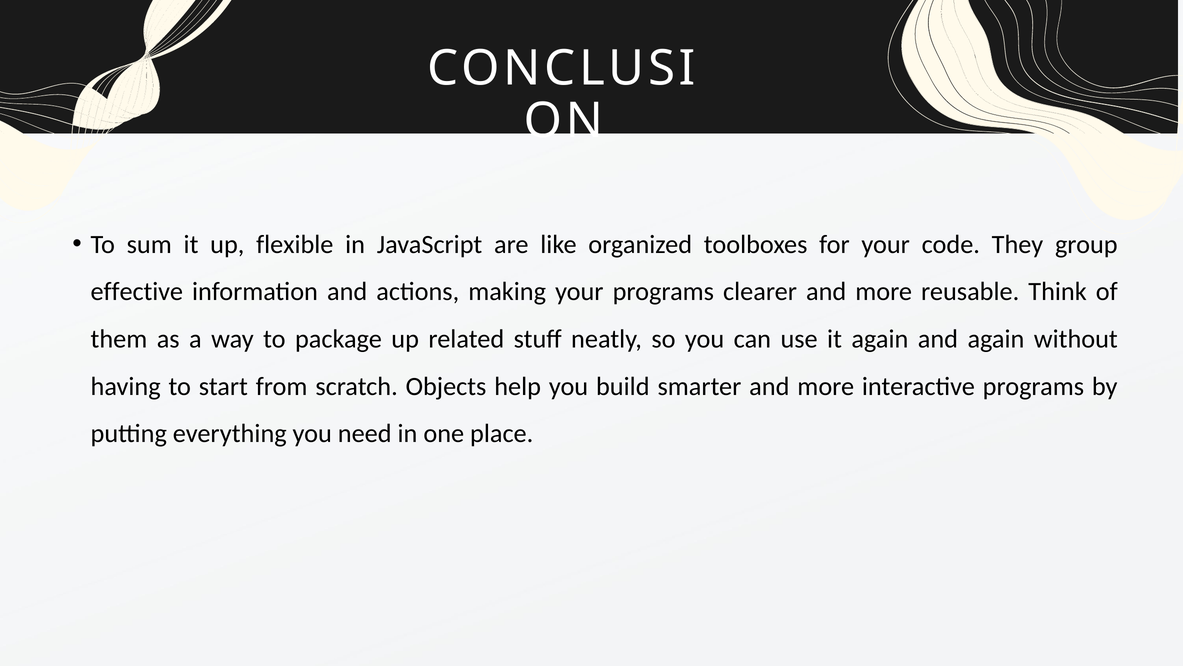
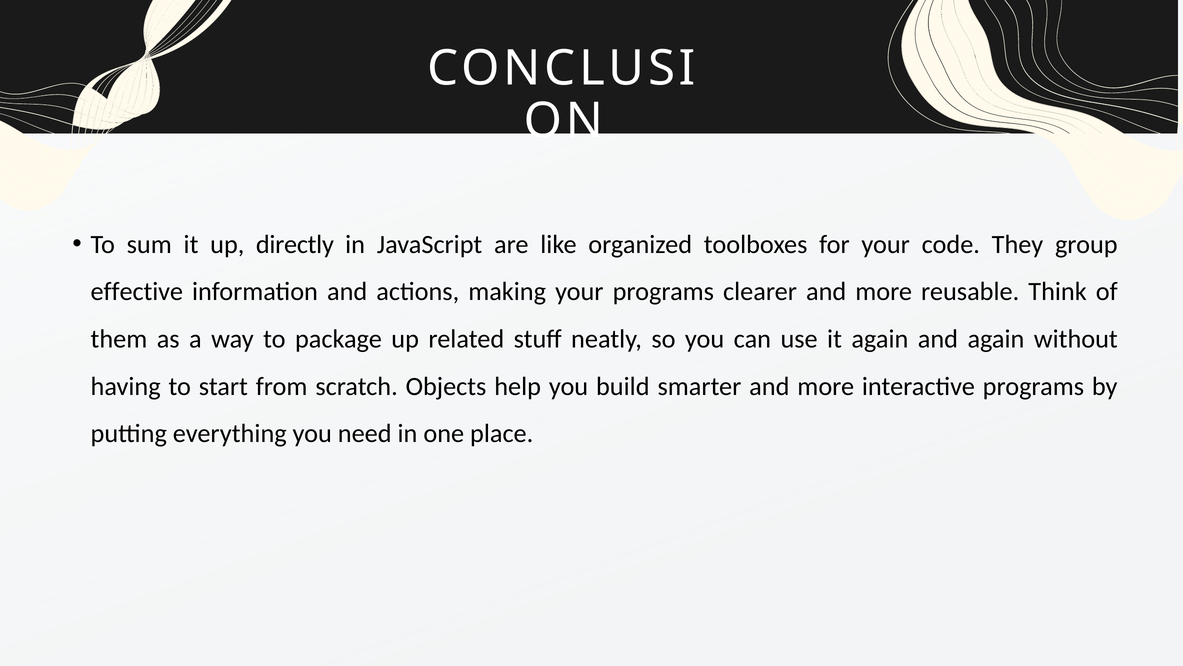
flexible: flexible -> directly
